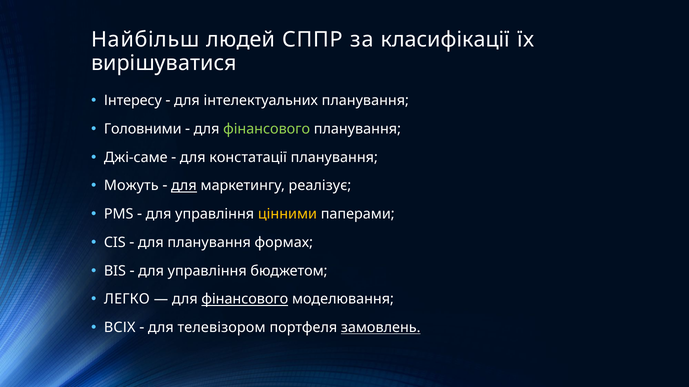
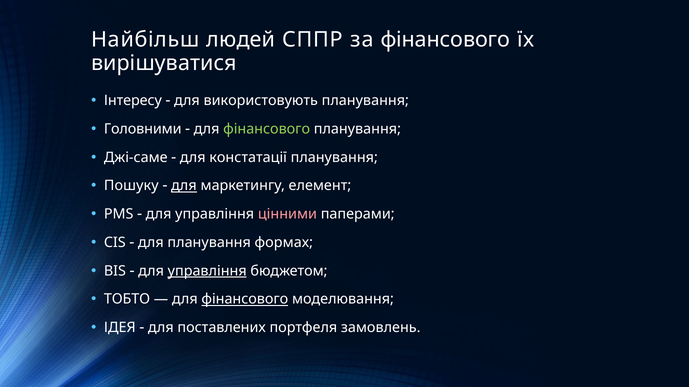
за класифікації: класифікації -> фінансового
інтелектуальних: інтелектуальних -> використовують
Можуть: Можуть -> Пошуку
реалізує: реалізує -> елемент
цінними colour: yellow -> pink
управління at (207, 271) underline: none -> present
ЛЕГКО: ЛЕГКО -> ТОБТО
ВСІХ: ВСІХ -> ІДЕЯ
телевізором: телевізором -> поставлених
замовлень underline: present -> none
